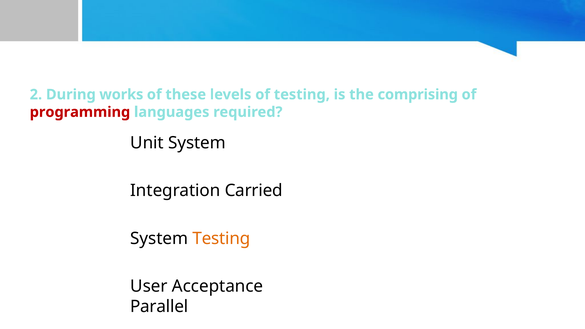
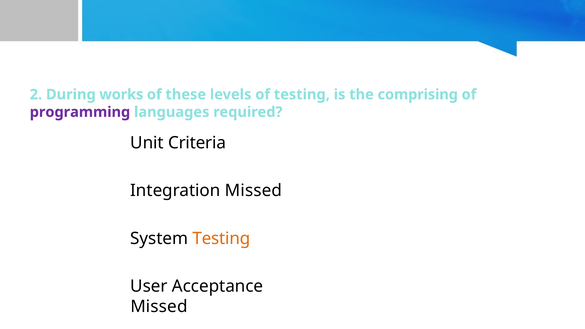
programming colour: red -> purple
Unit System: System -> Criteria
Integration Carried: Carried -> Missed
Parallel at (159, 307): Parallel -> Missed
